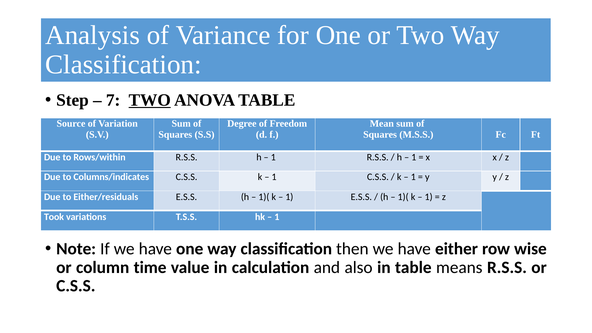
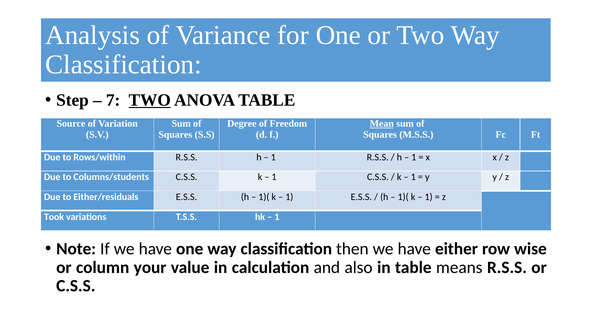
Mean underline: none -> present
Columns/indicates: Columns/indicates -> Columns/students
time: time -> your
